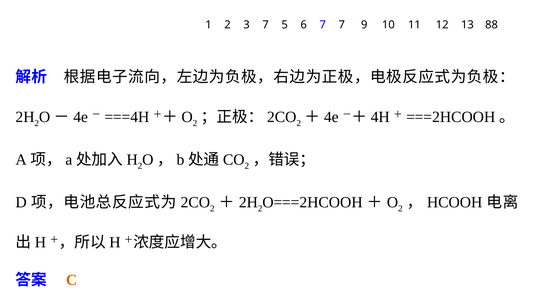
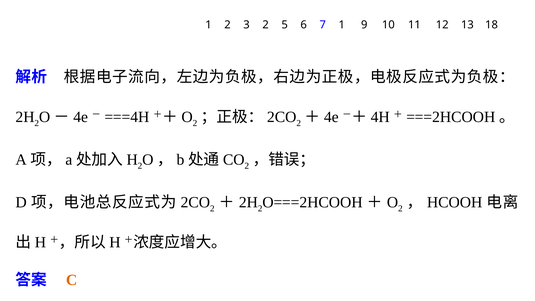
3 7: 7 -> 2
7 7: 7 -> 1
88: 88 -> 18
